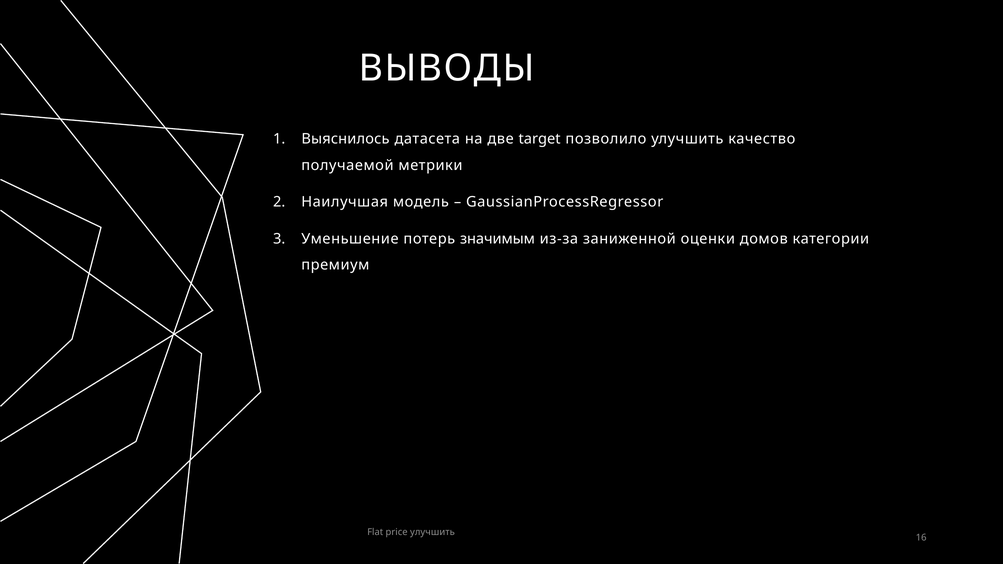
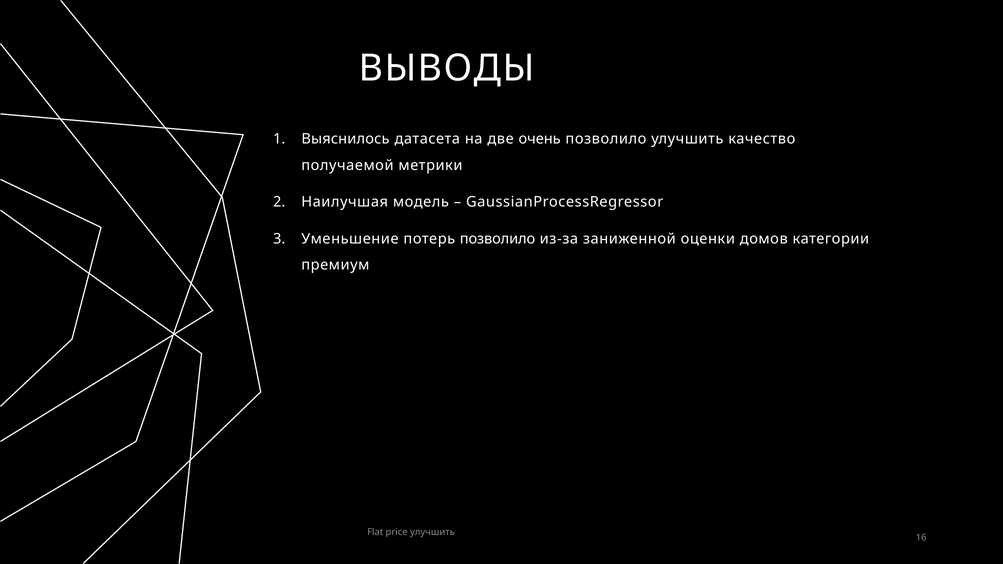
target: target -> очень
потерь значимым: значимым -> позволило
